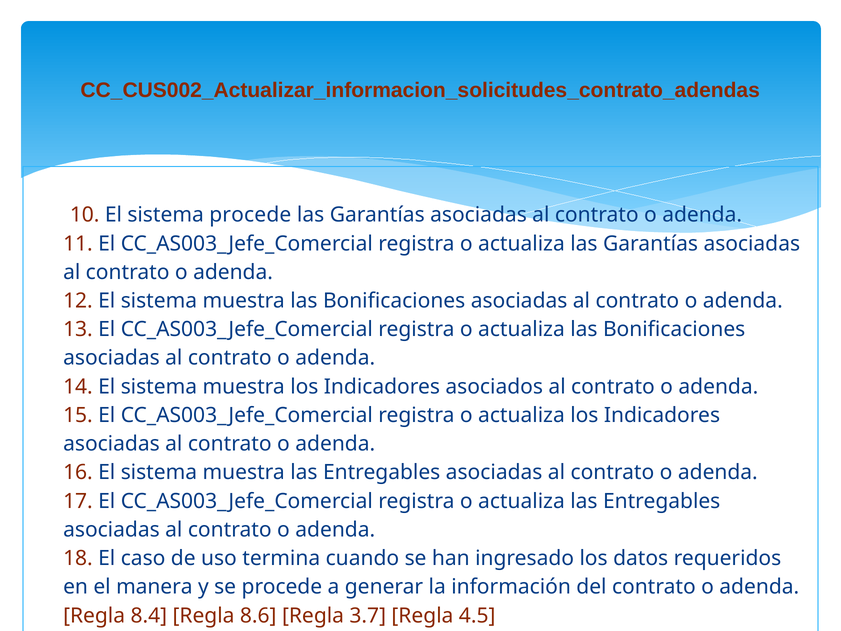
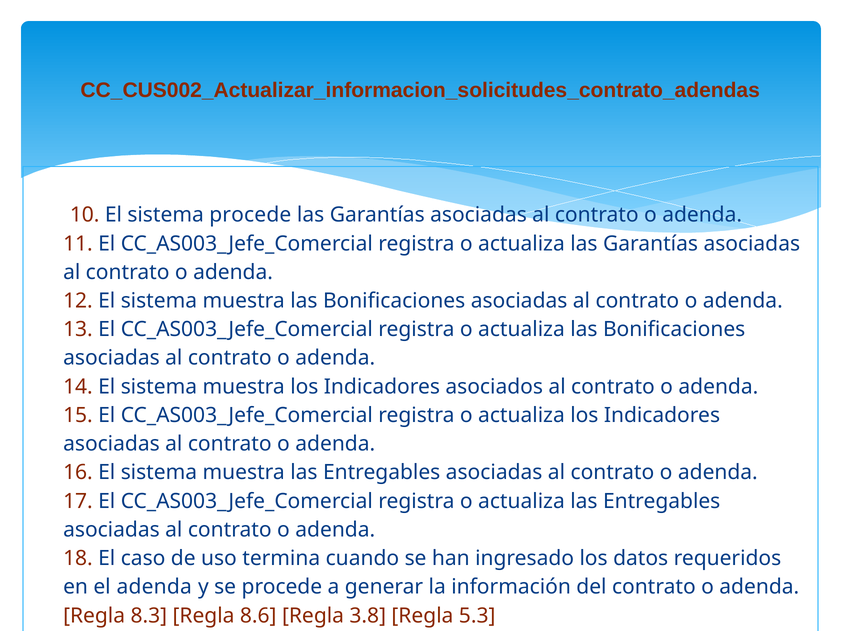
el manera: manera -> adenda
8.4: 8.4 -> 8.3
3.7: 3.7 -> 3.8
4.5: 4.5 -> 5.3
